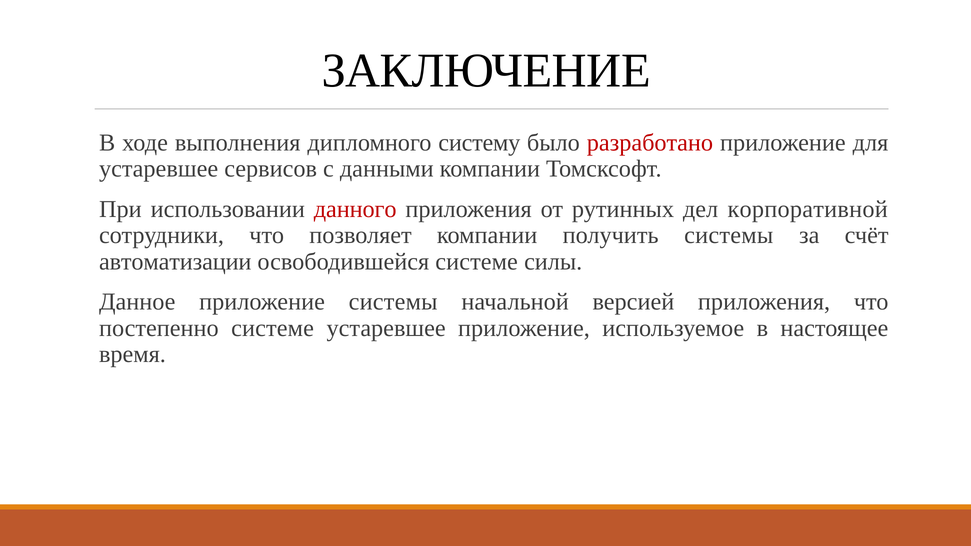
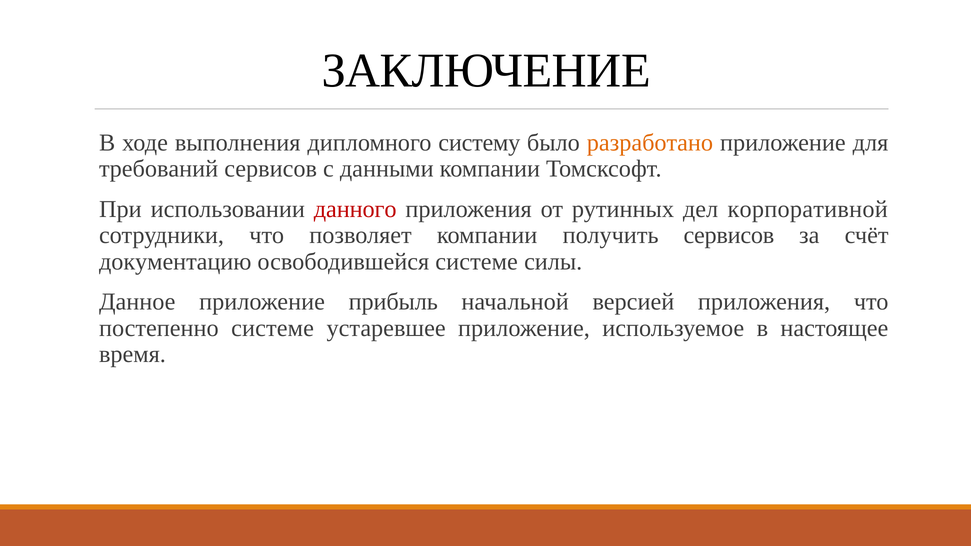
разработано colour: red -> orange
устаревшее at (159, 169): устаревшее -> требований
получить системы: системы -> сервисов
автоматизации: автоматизации -> документацию
приложение системы: системы -> прибыль
